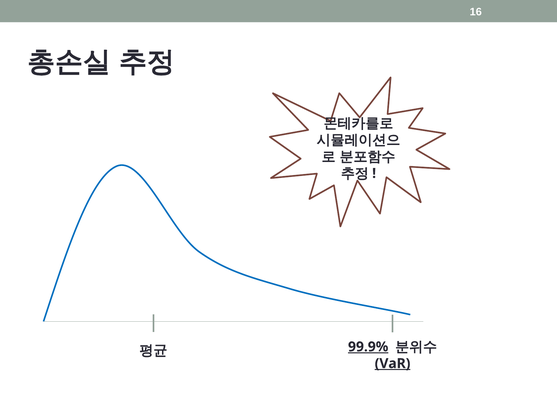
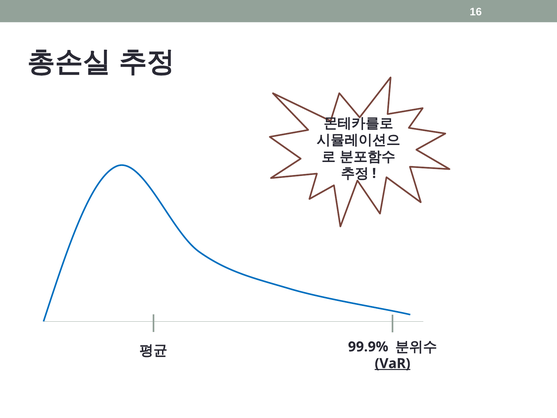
99.9% underline: present -> none
